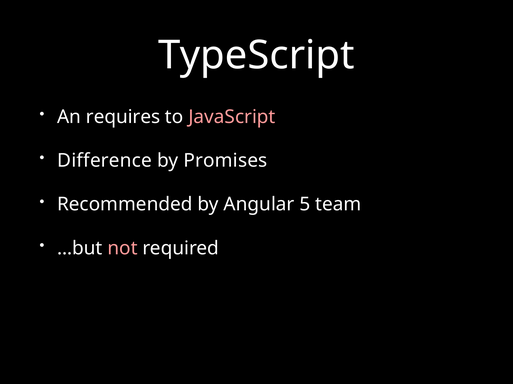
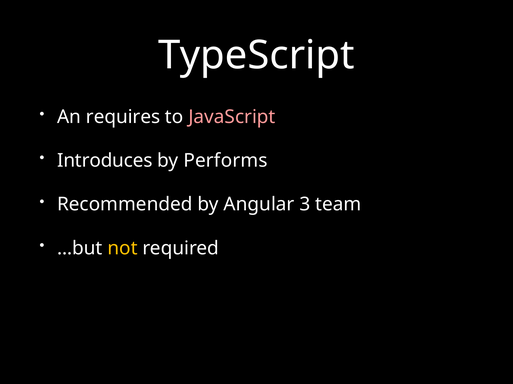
Difference: Difference -> Introduces
Promises: Promises -> Performs
5: 5 -> 3
not colour: pink -> yellow
